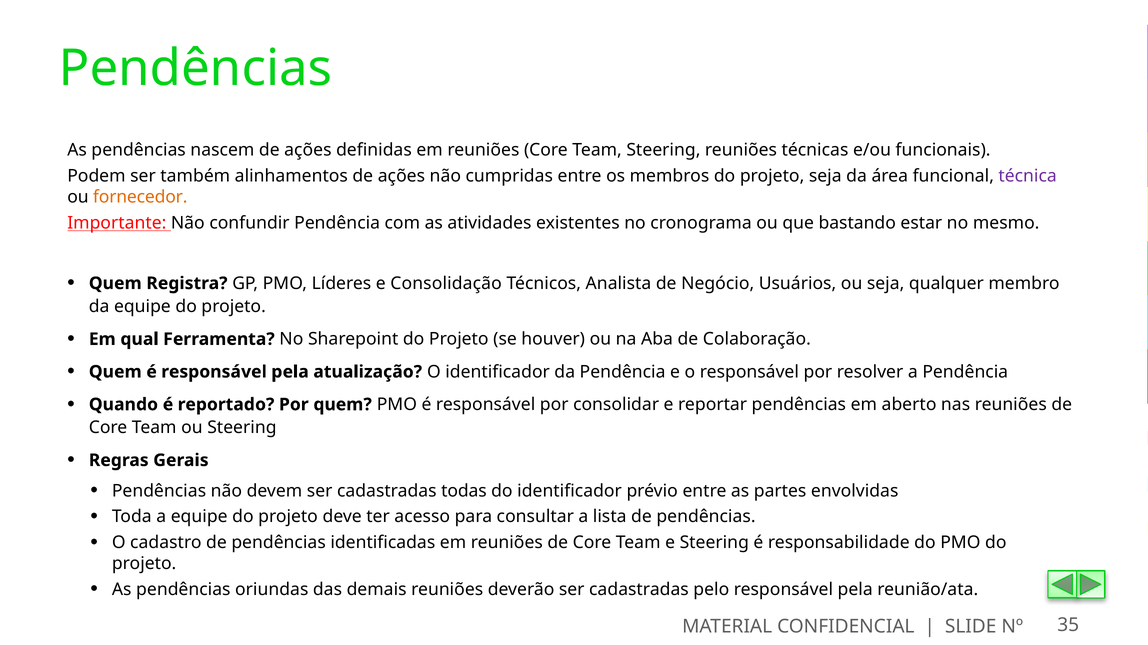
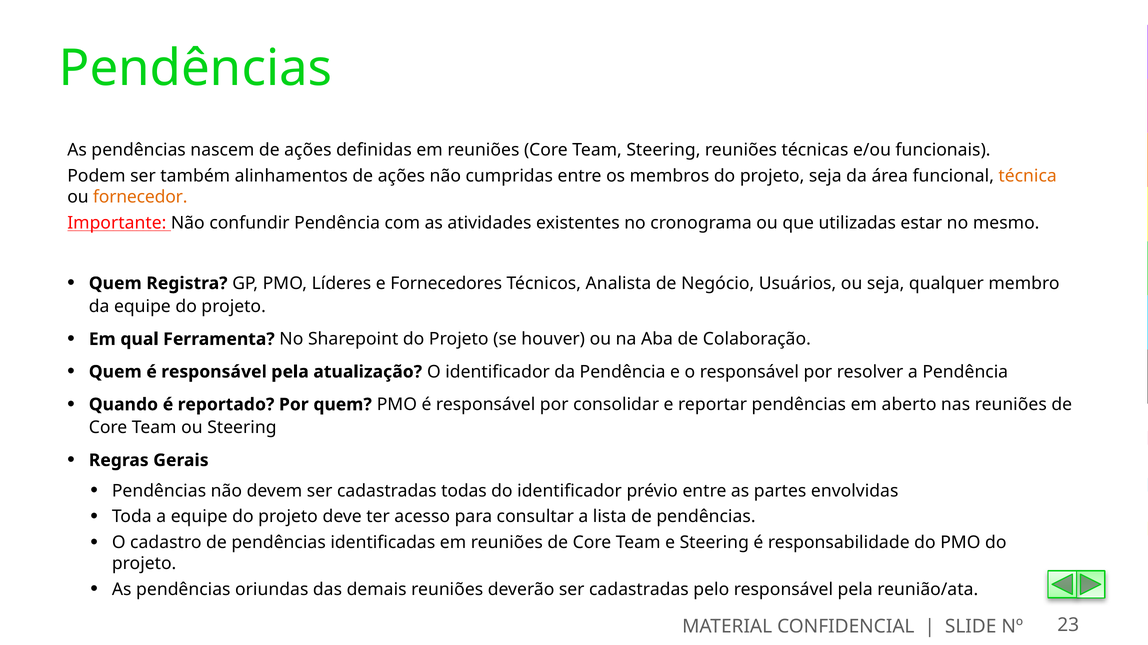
técnica colour: purple -> orange
bastando: bastando -> utilizadas
Consolidação: Consolidação -> Fornecedores
35: 35 -> 23
